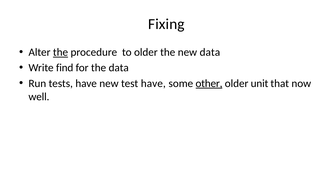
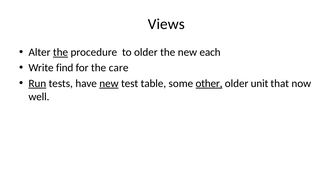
Fixing: Fixing -> Views
new data: data -> each
the data: data -> care
Run underline: none -> present
new at (109, 83) underline: none -> present
test have: have -> table
